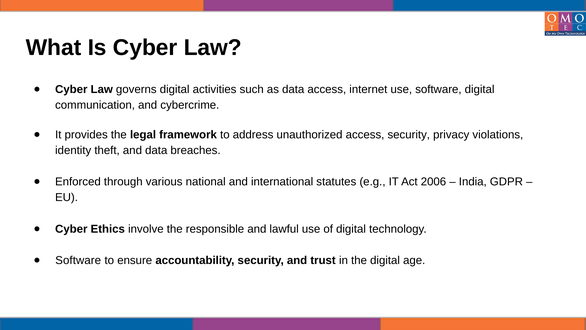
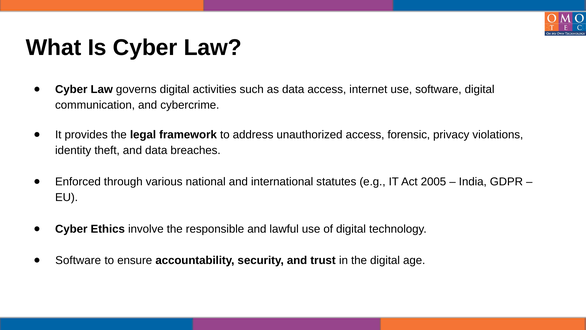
access security: security -> forensic
2006: 2006 -> 2005
